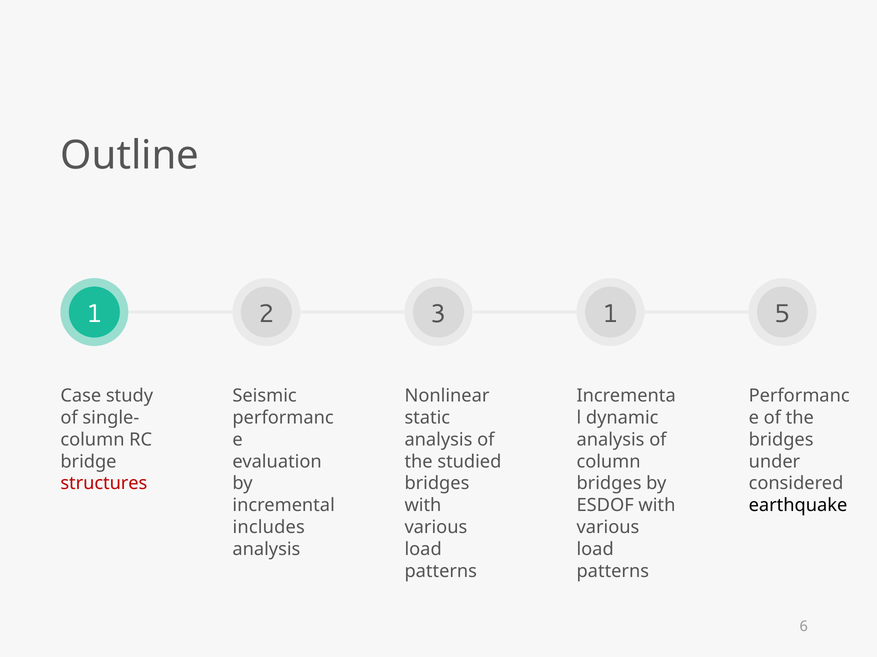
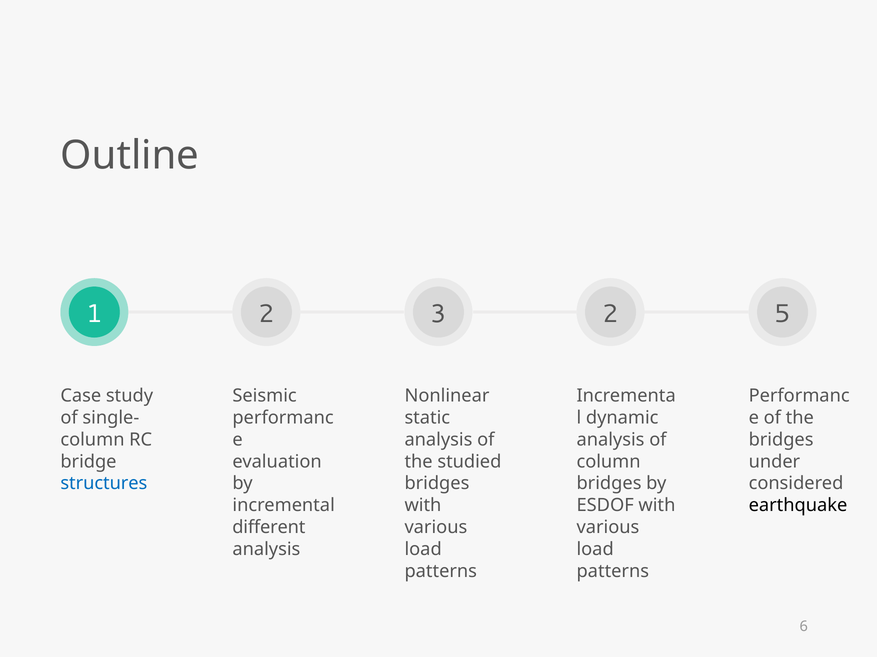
3 1: 1 -> 2
structures colour: red -> blue
includes: includes -> different
